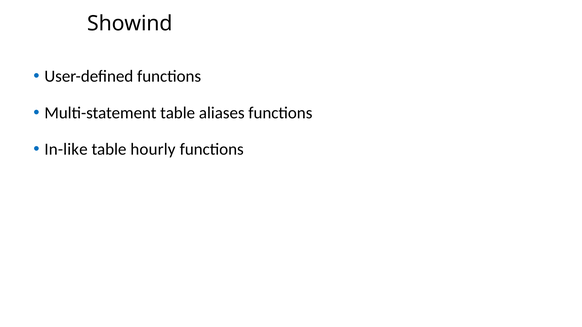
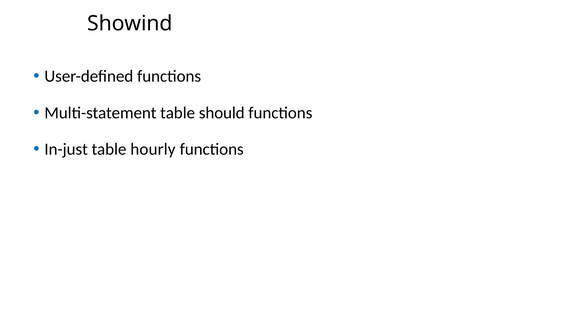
aliases: aliases -> should
In-like: In-like -> In-just
